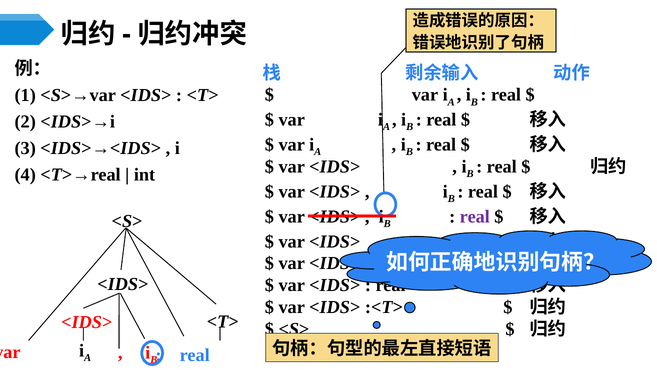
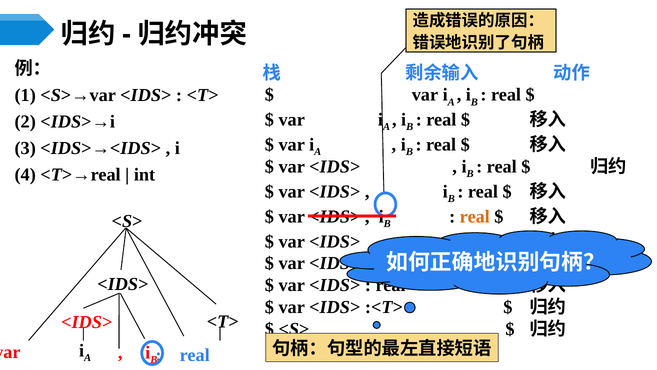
real at (475, 216) colour: purple -> orange
